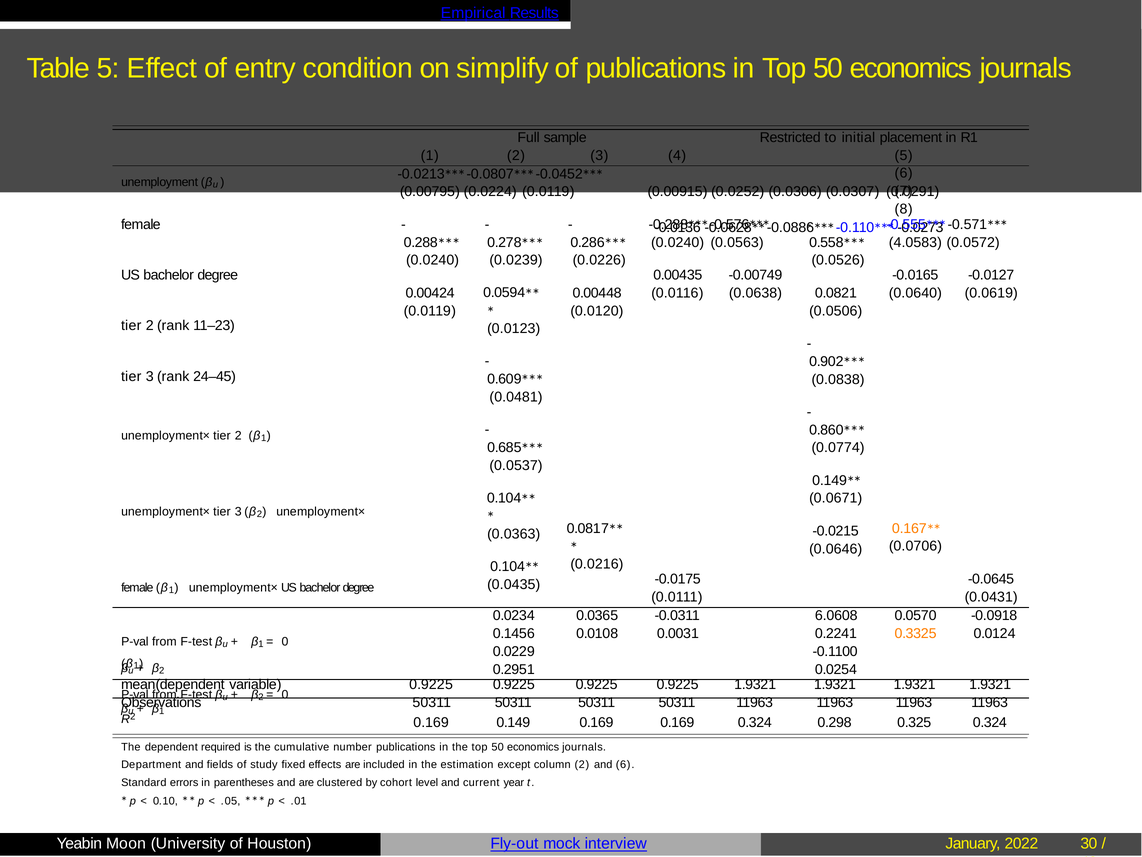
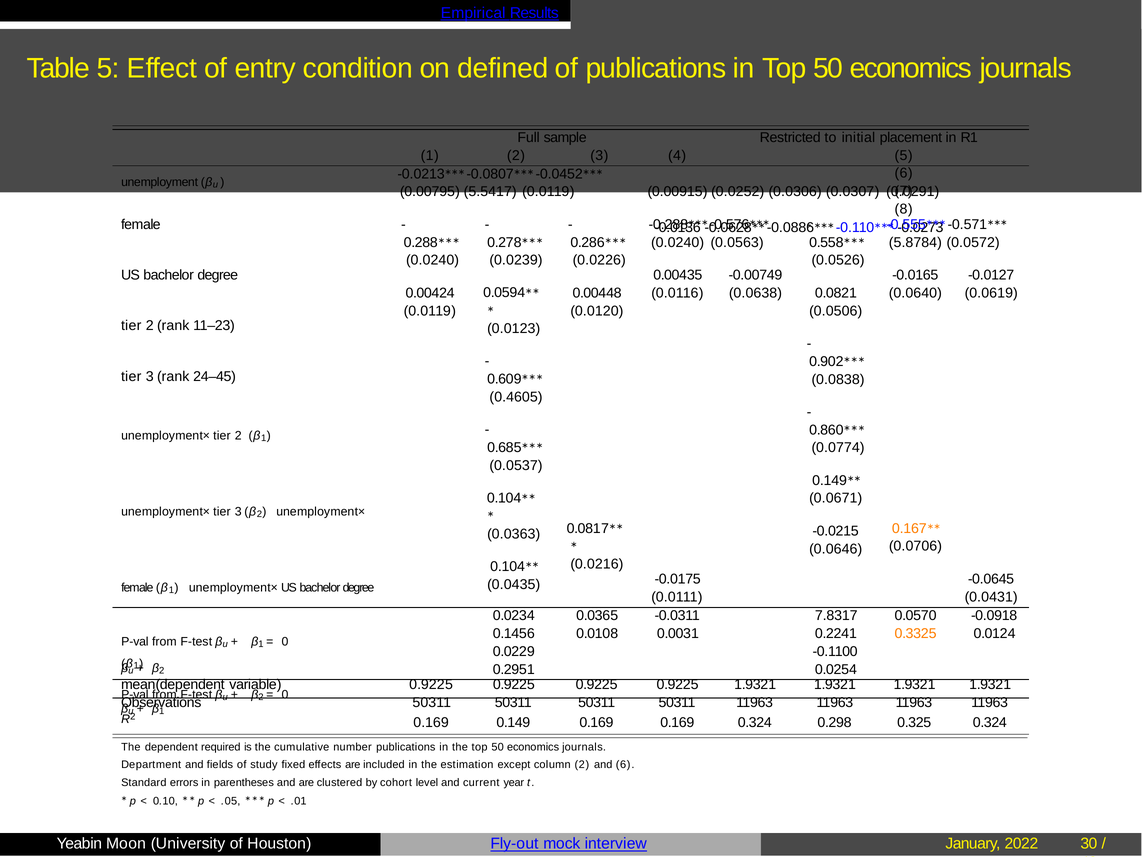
simplify: simplify -> defined
0.0224: 0.0224 -> 5.5417
4.0583: 4.0583 -> 5.8784
0.0481: 0.0481 -> 0.4605
6.0608: 6.0608 -> 7.8317
